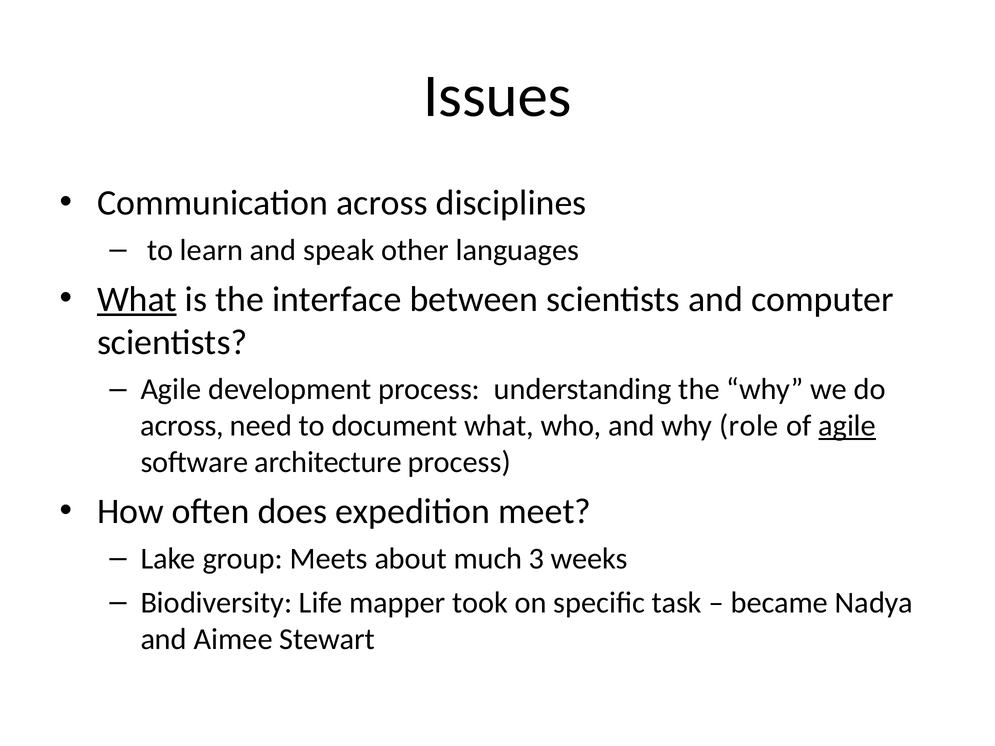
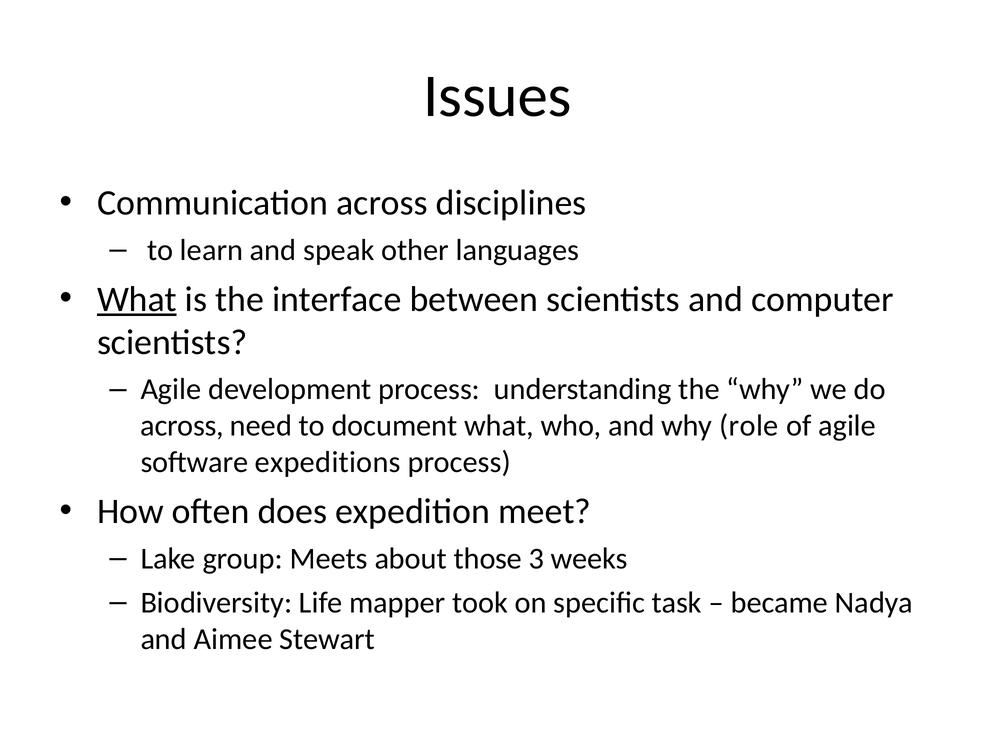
agile at (847, 426) underline: present -> none
architecture: architecture -> expeditions
much: much -> those
